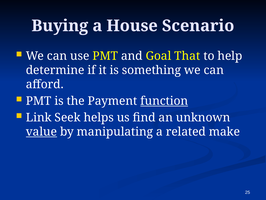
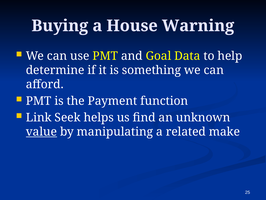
Scenario: Scenario -> Warning
That: That -> Data
function underline: present -> none
